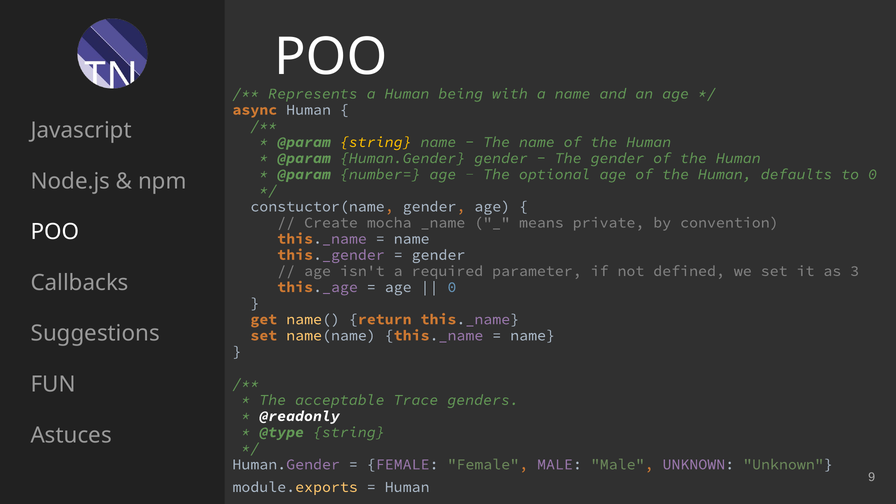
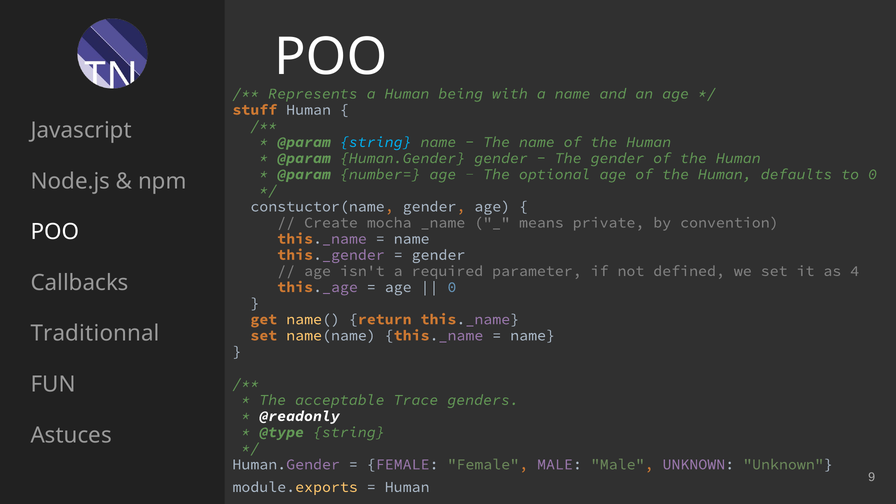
async: async -> stuff
string at (376, 142) colour: yellow -> light blue
3: 3 -> 4
Suggestions: Suggestions -> Traditionnal
